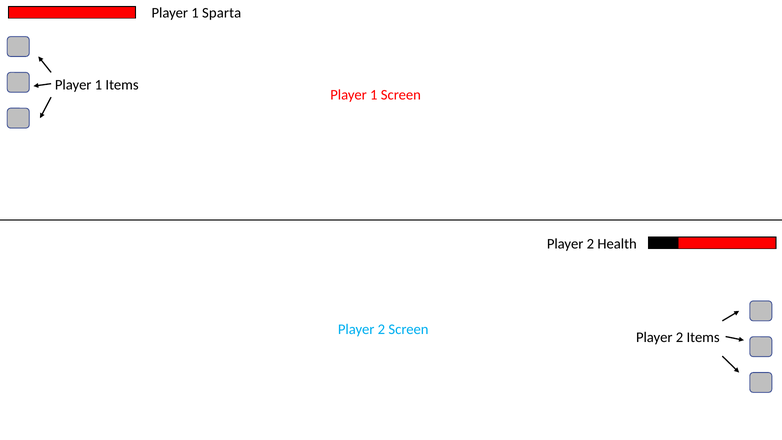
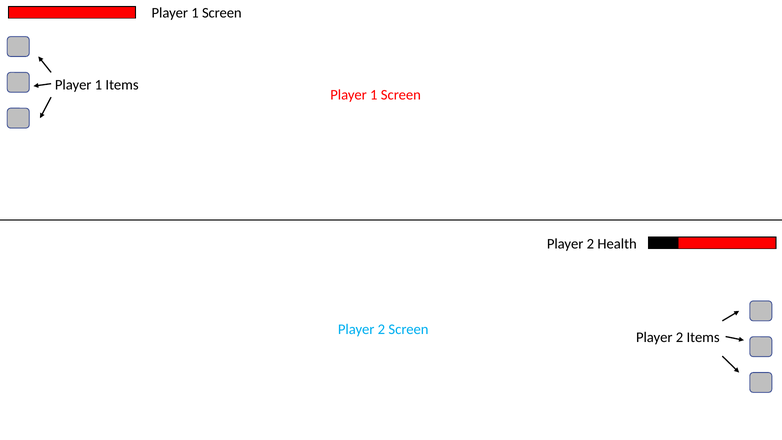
Sparta at (222, 13): Sparta -> Screen
